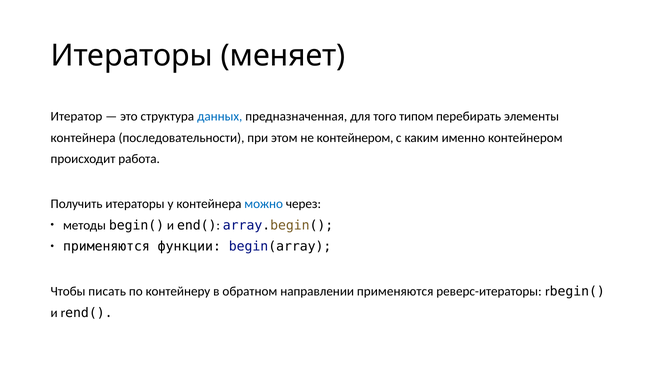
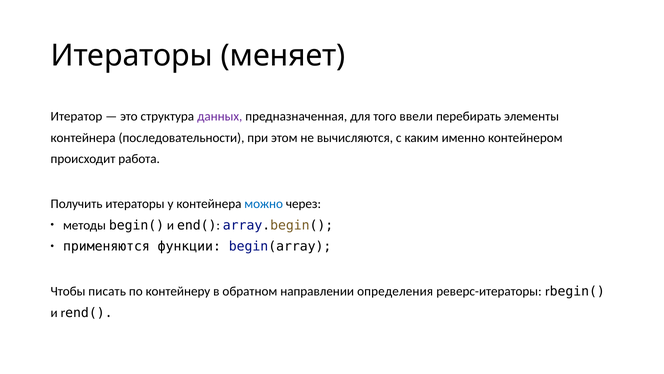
данных colour: blue -> purple
типом: типом -> ввели
не контейнером: контейнером -> вычисляются
направлении применяются: применяются -> определения
